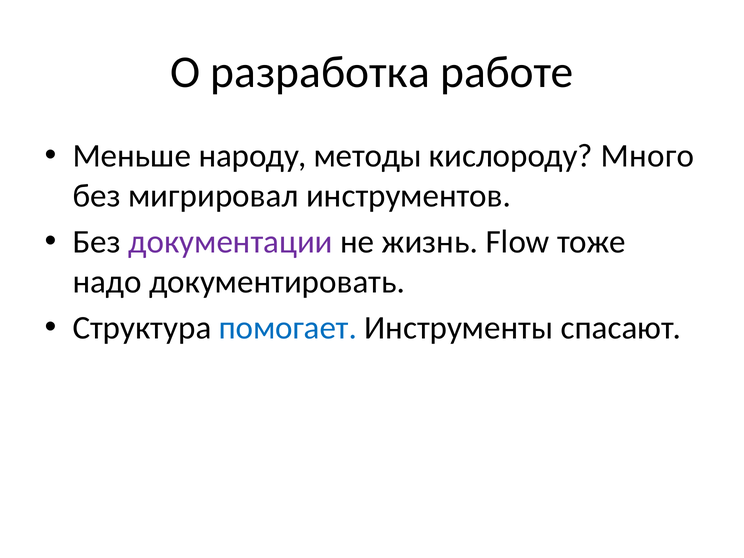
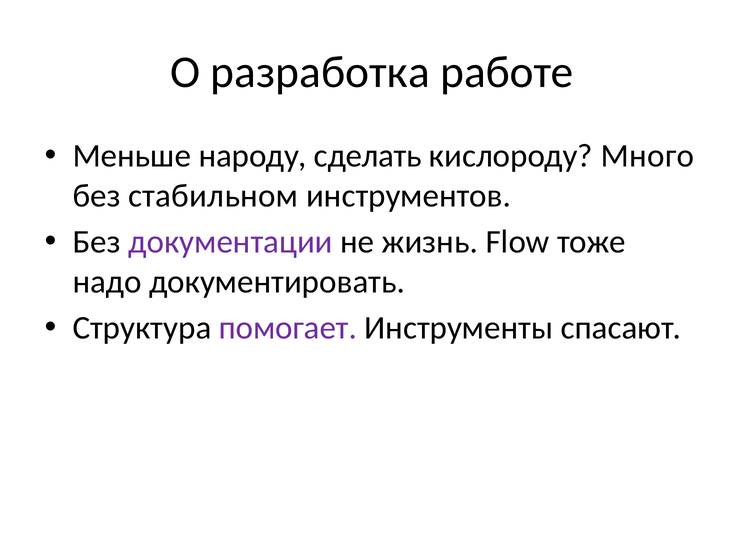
методы: методы -> сделать
мигрировал: мигрировал -> стабильном
помогает colour: blue -> purple
